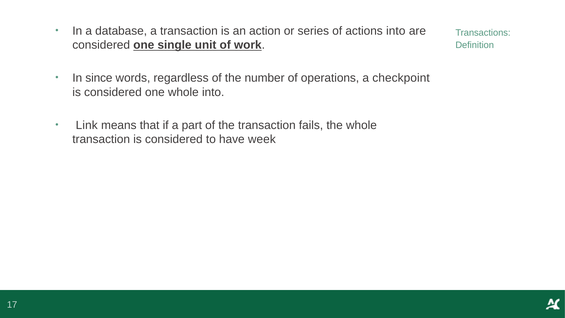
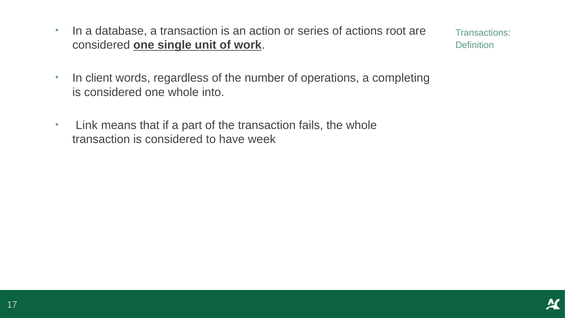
actions into: into -> root
since: since -> client
checkpoint: checkpoint -> completing
